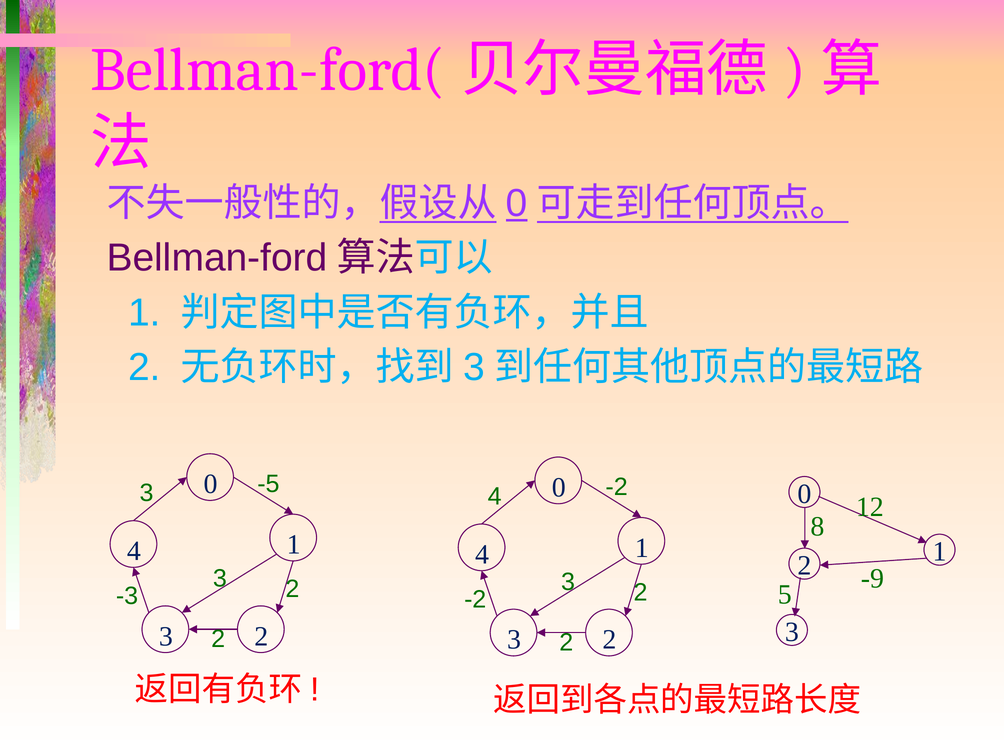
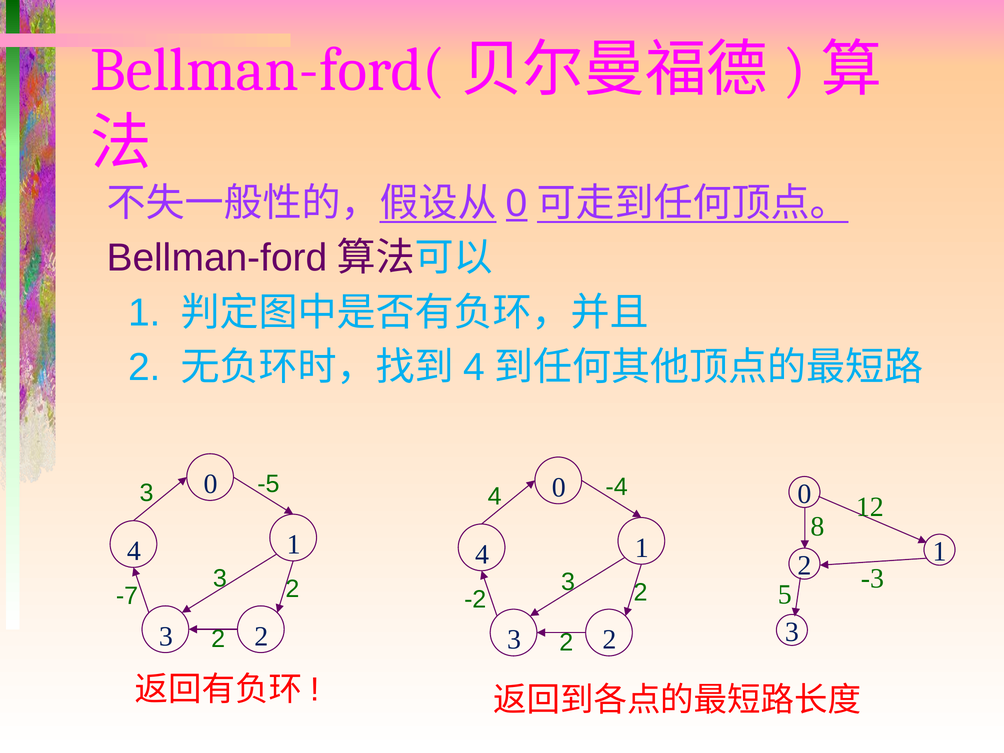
3 at (474, 367): 3 -> 4
-2 at (617, 487): -2 -> -4
-9: -9 -> -3
-3: -3 -> -7
